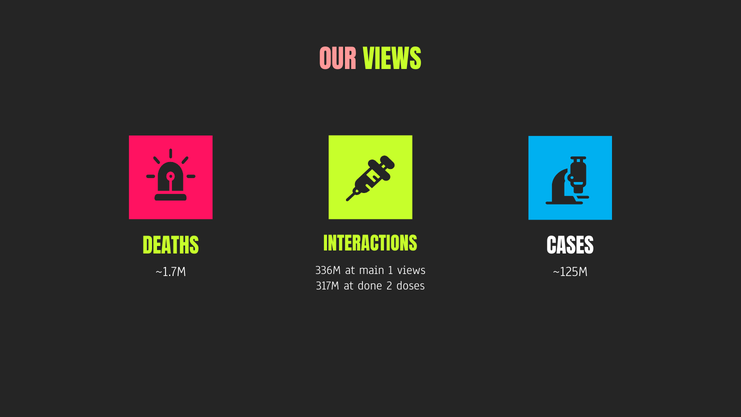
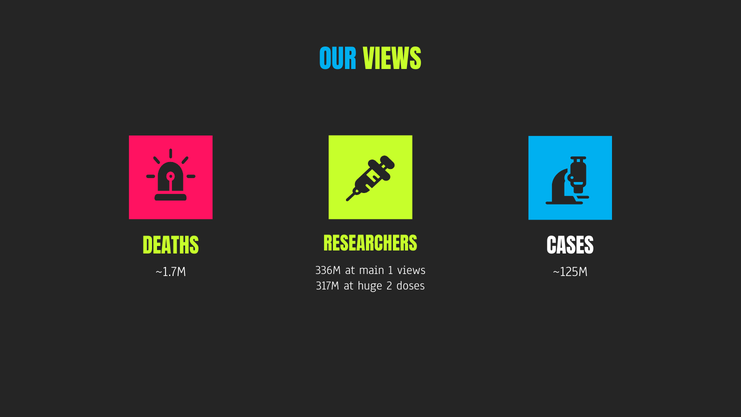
OUR colour: pink -> light blue
INTERACTIONS: INTERACTIONS -> RESEARCHERS
done: done -> huge
